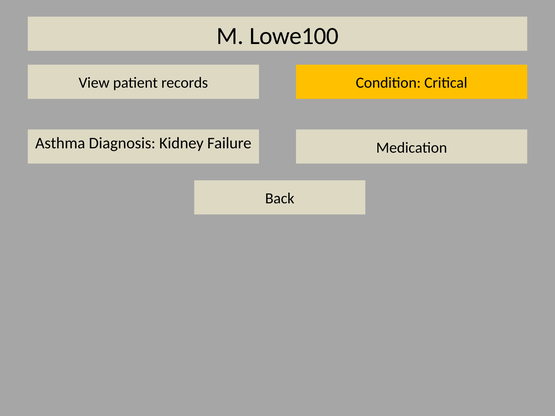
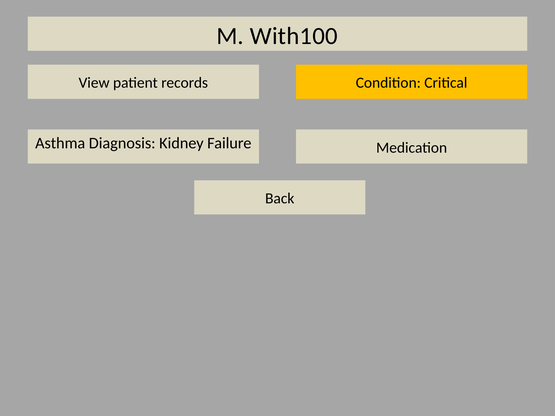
Lowe100: Lowe100 -> With100
